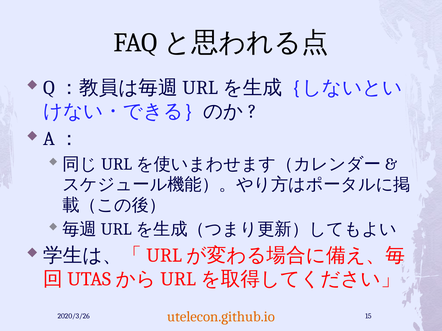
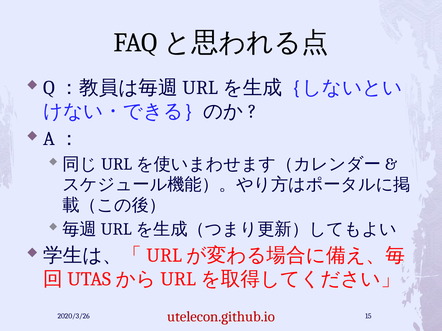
utelecon.github.io colour: orange -> red
